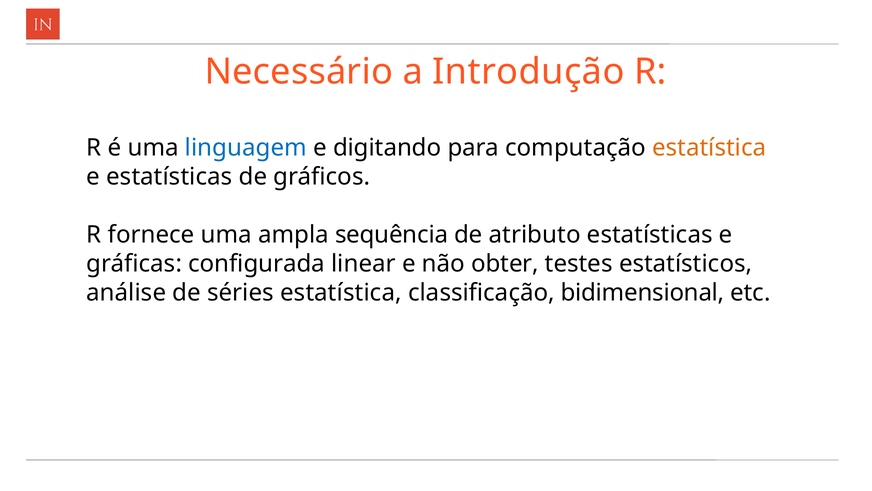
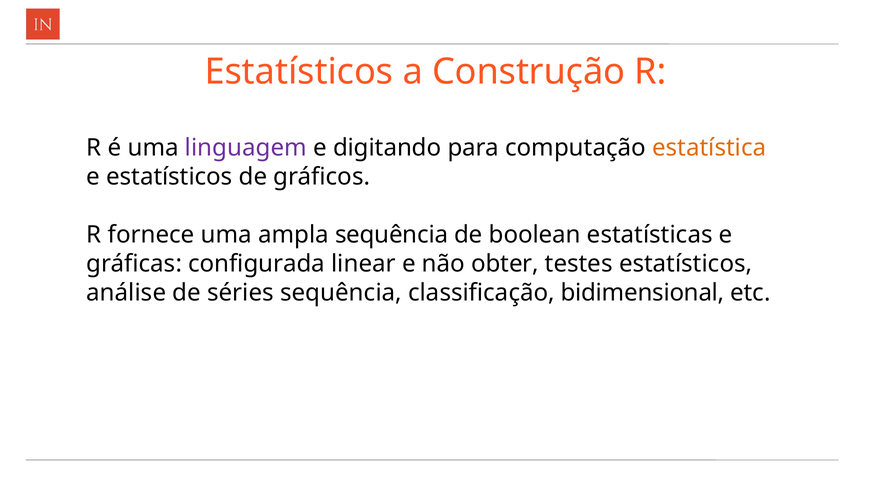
Necessário at (299, 72): Necessário -> Estatísticos
Introdução: Introdução -> Construção
linguagem colour: blue -> purple
e estatísticas: estatísticas -> estatísticos
atributo: atributo -> boolean
séries estatística: estatística -> sequência
